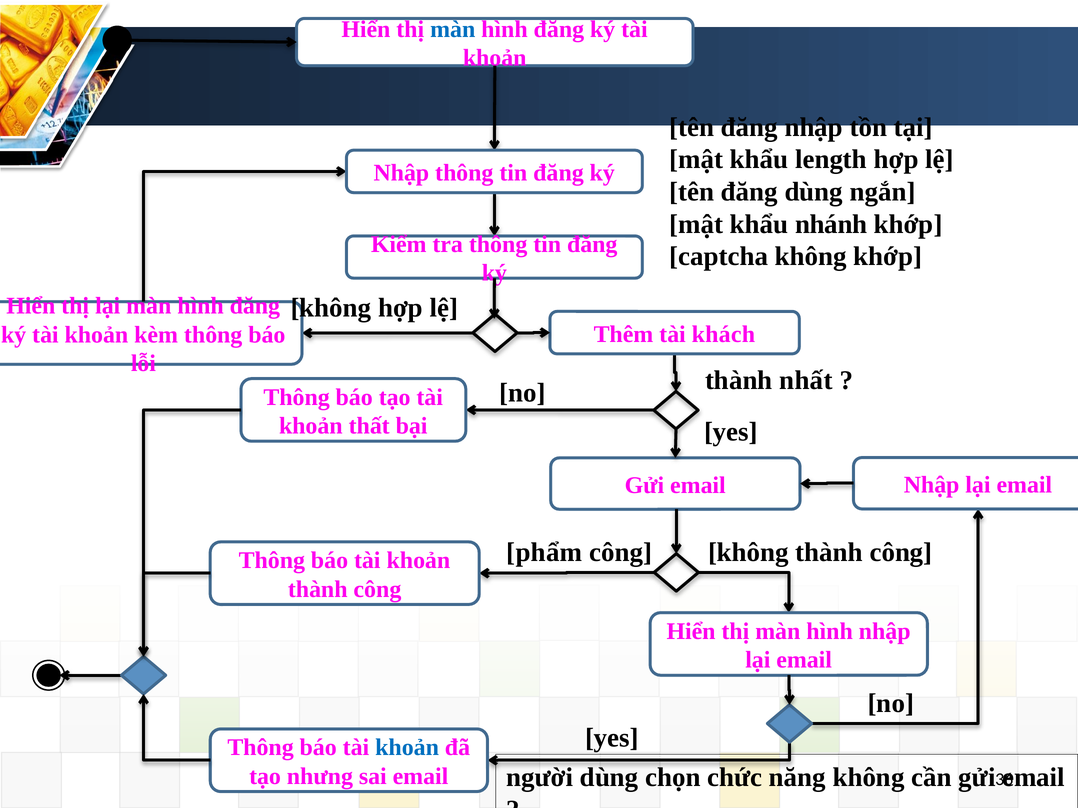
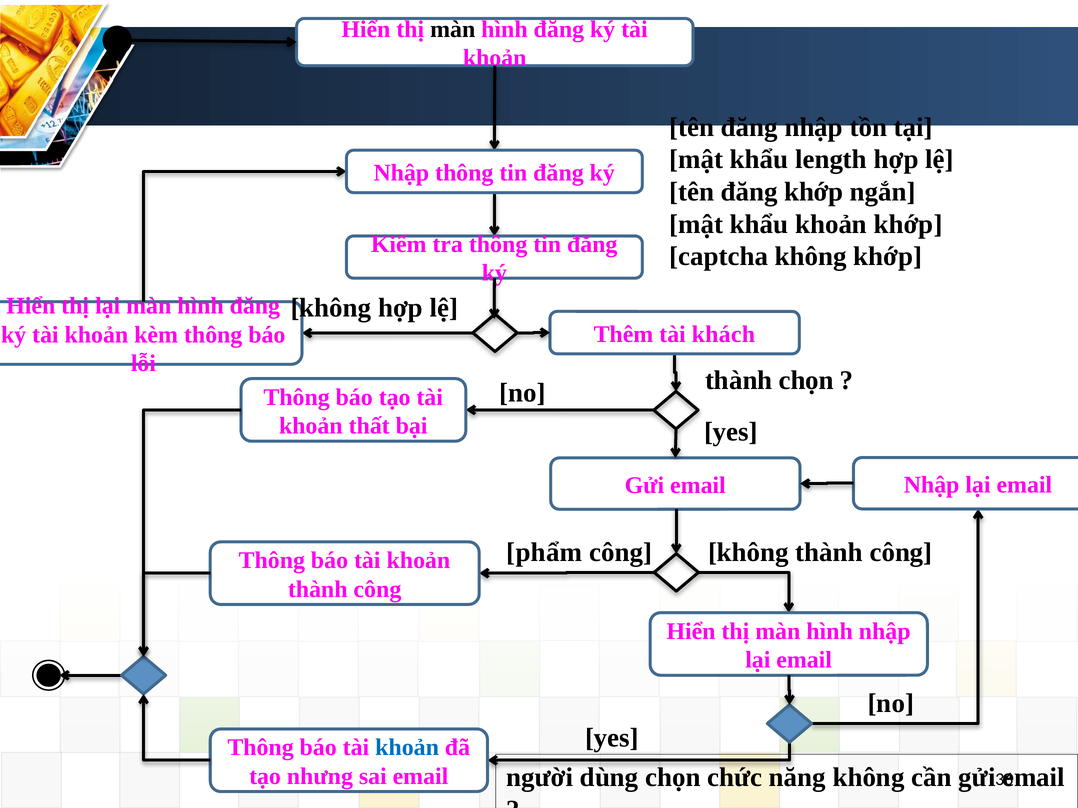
màn at (453, 29) colour: blue -> black
đăng dùng: dùng -> khớp
khẩu nhánh: nhánh -> khoản
thành nhất: nhất -> chọn
